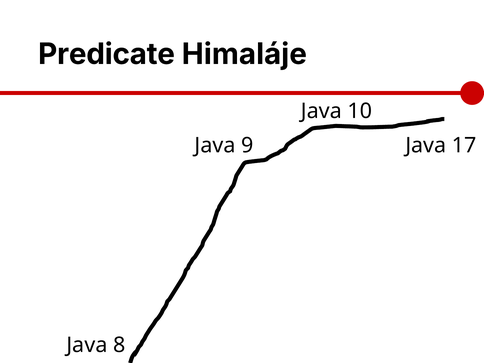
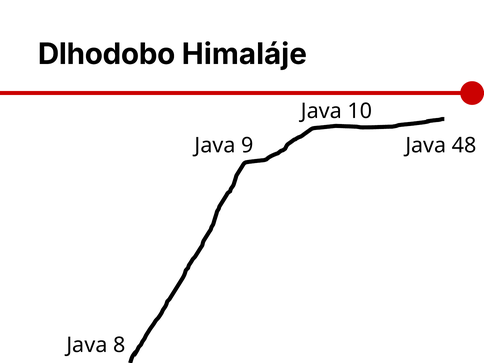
Predicate: Predicate -> Dlhodobo
17: 17 -> 48
